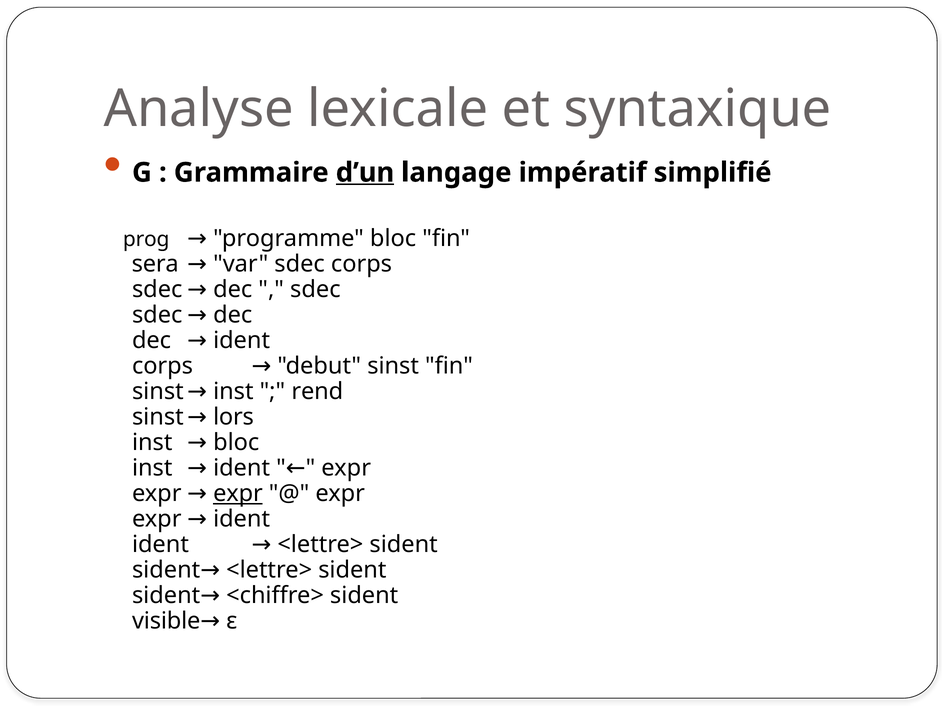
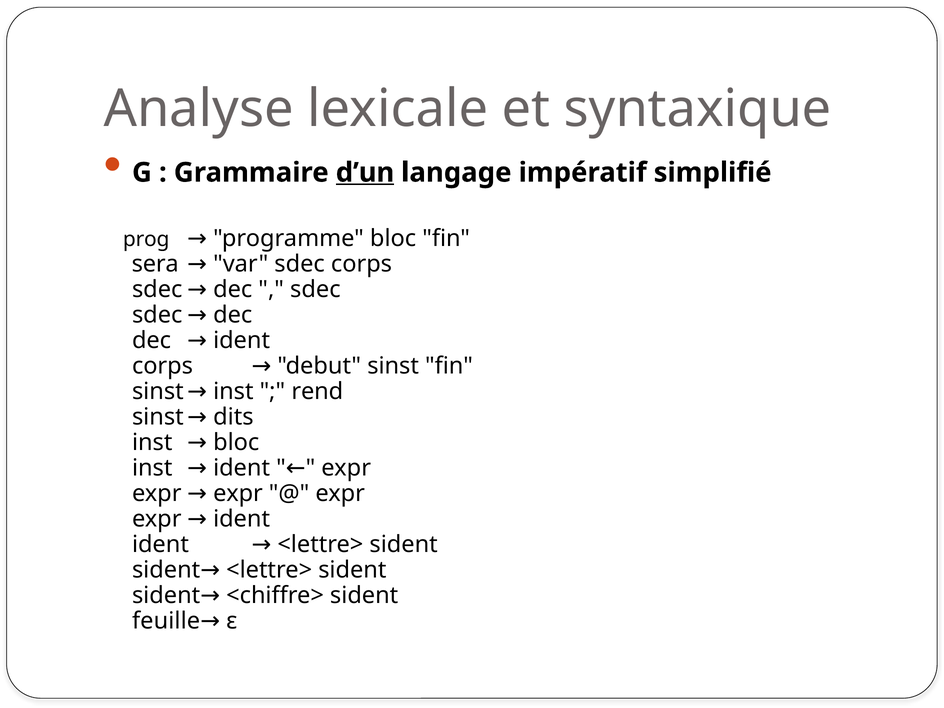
lors: lors -> dits
expr at (238, 493) underline: present -> none
visible: visible -> feuille
